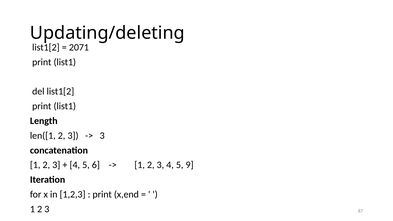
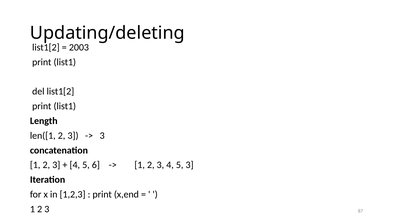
2071: 2071 -> 2003
5 9: 9 -> 3
